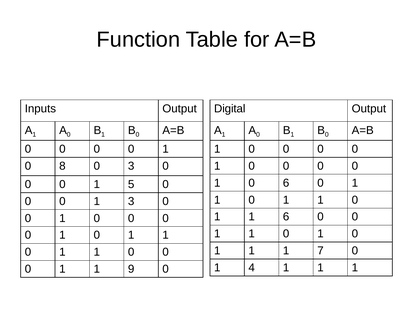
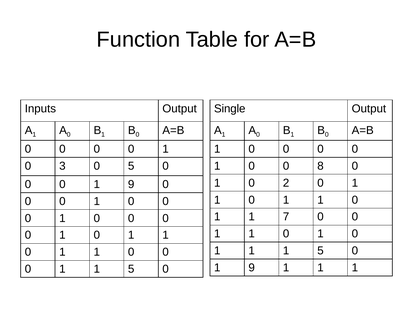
Digital: Digital -> Single
8: 8 -> 3
0 3: 3 -> 5
0 at (320, 166): 0 -> 8
0 6: 6 -> 2
0 0 1 5: 5 -> 9
3 at (131, 201): 3 -> 0
1 6: 6 -> 7
1 1 1 7: 7 -> 5
4 at (252, 267): 4 -> 9
0 1 1 9: 9 -> 5
